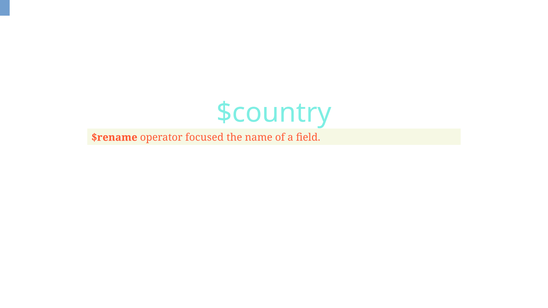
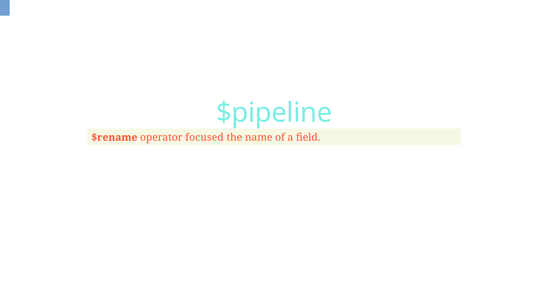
$country: $country -> $pipeline
